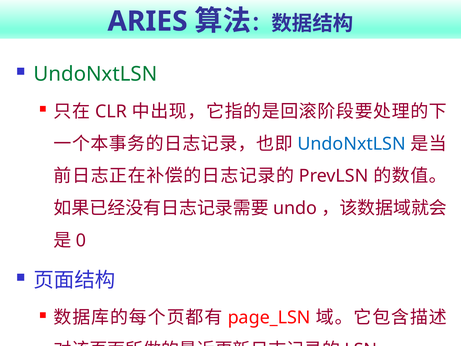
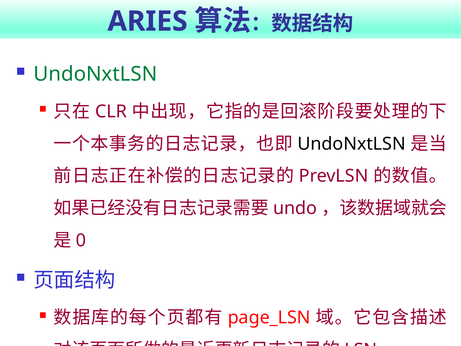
UndoNxtLSN at (352, 144) colour: blue -> black
